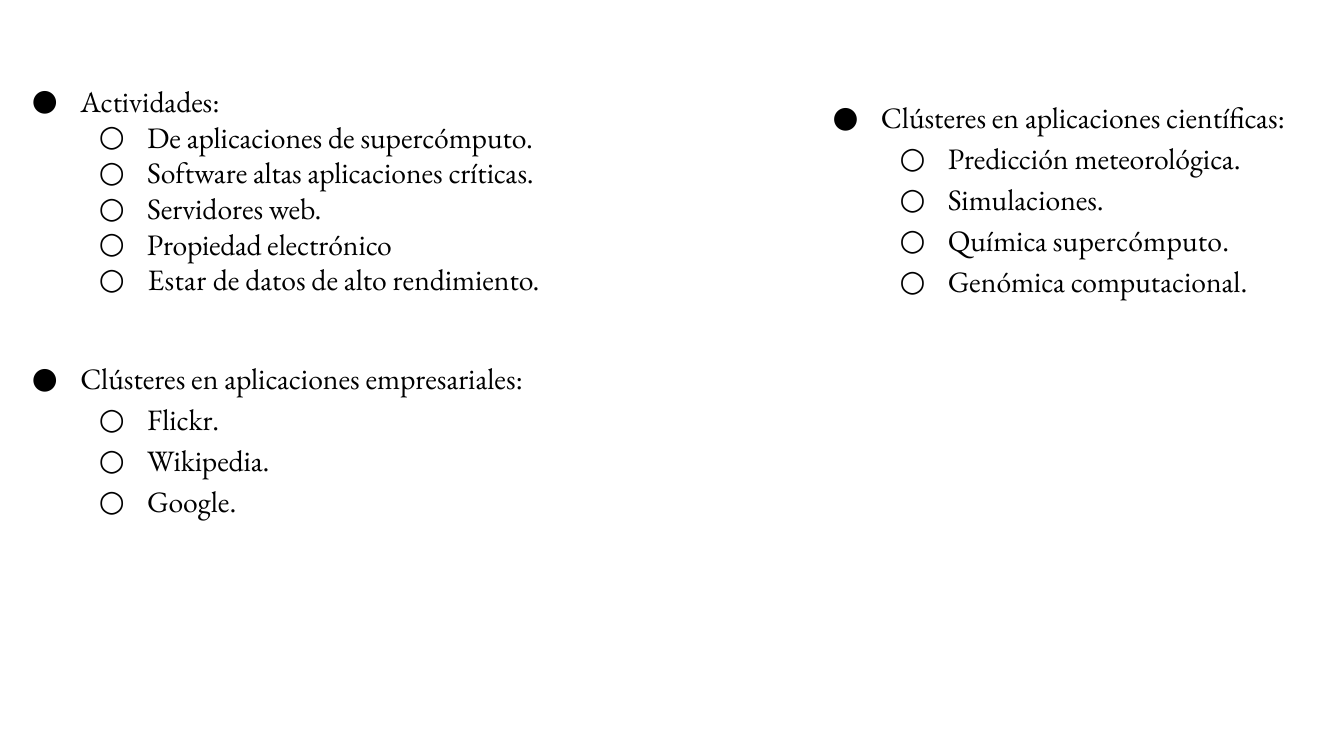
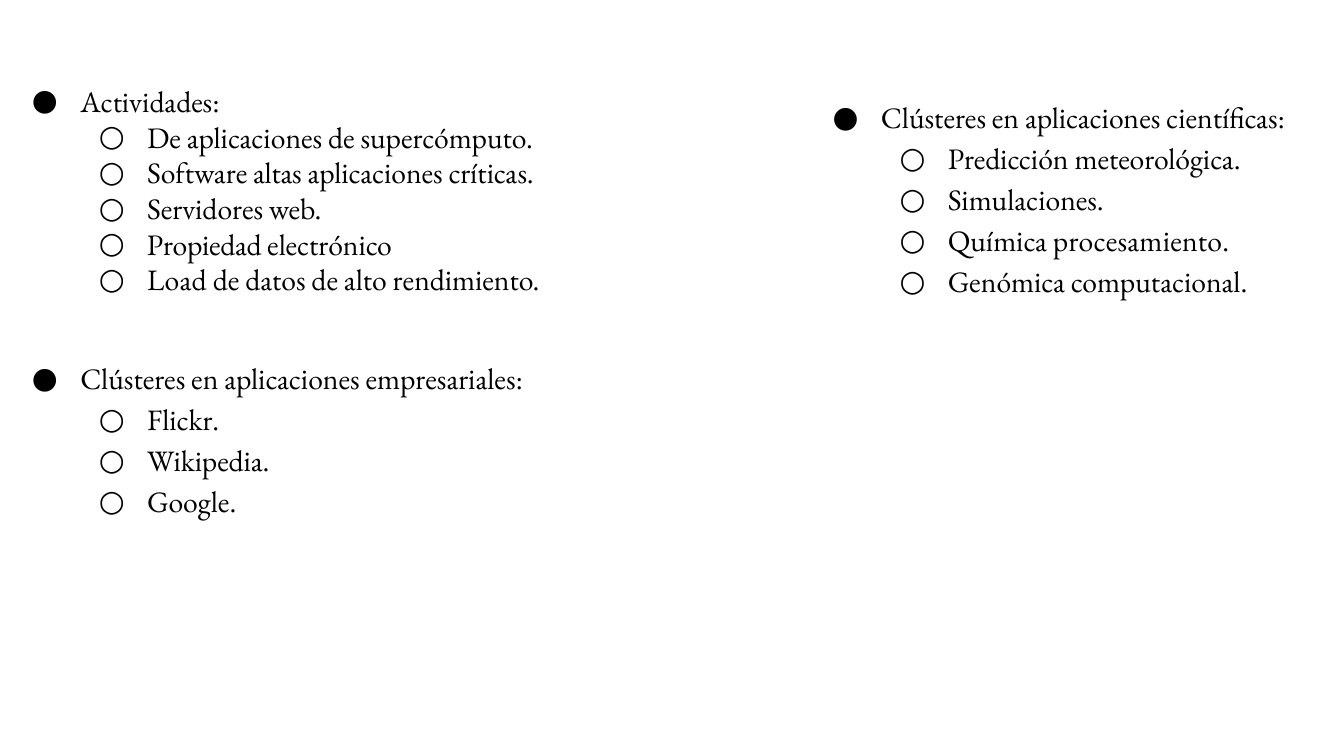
Química supercómputo: supercómputo -> procesamiento
Estar: Estar -> Load
